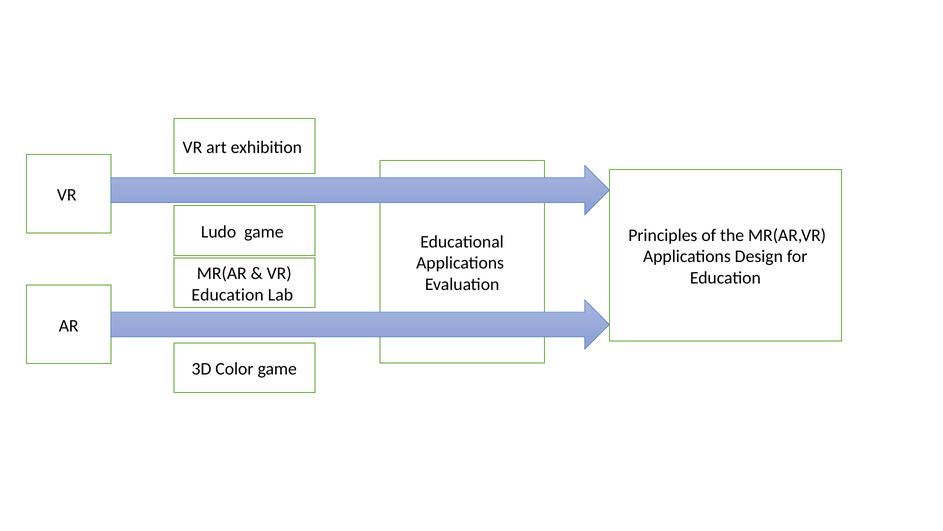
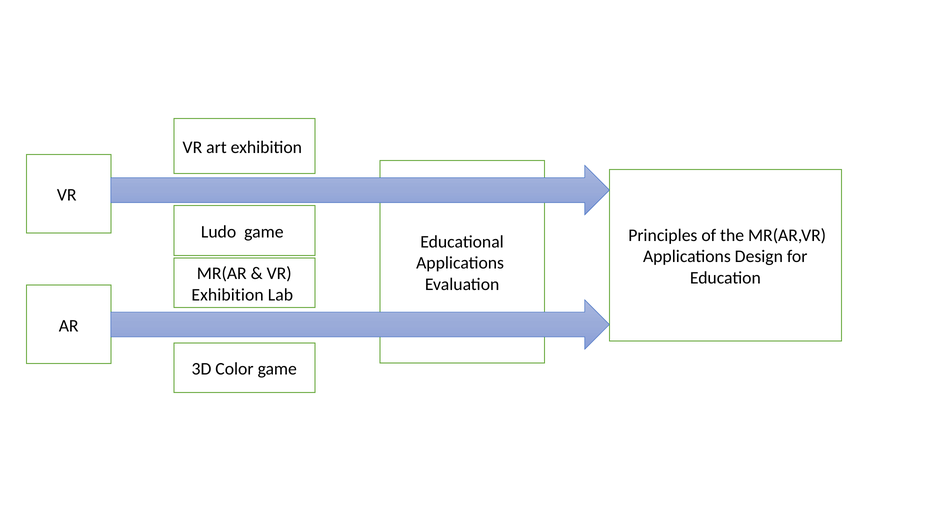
Education at (228, 294): Education -> Exhibition
